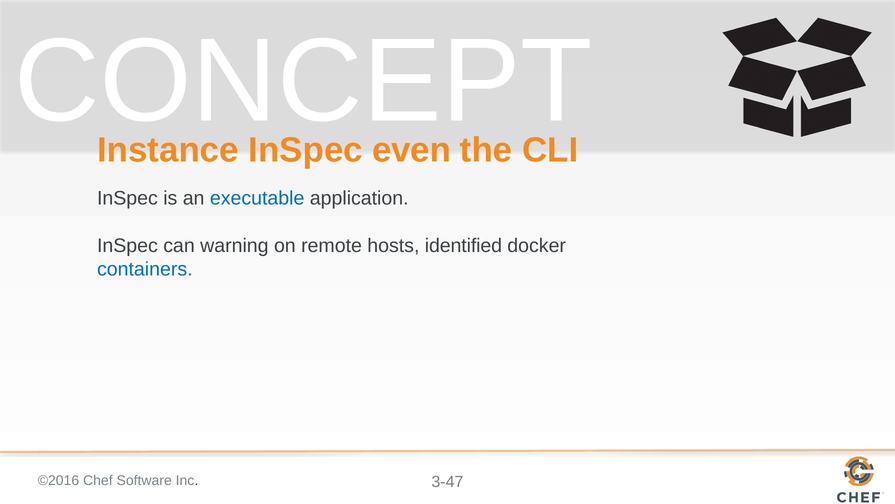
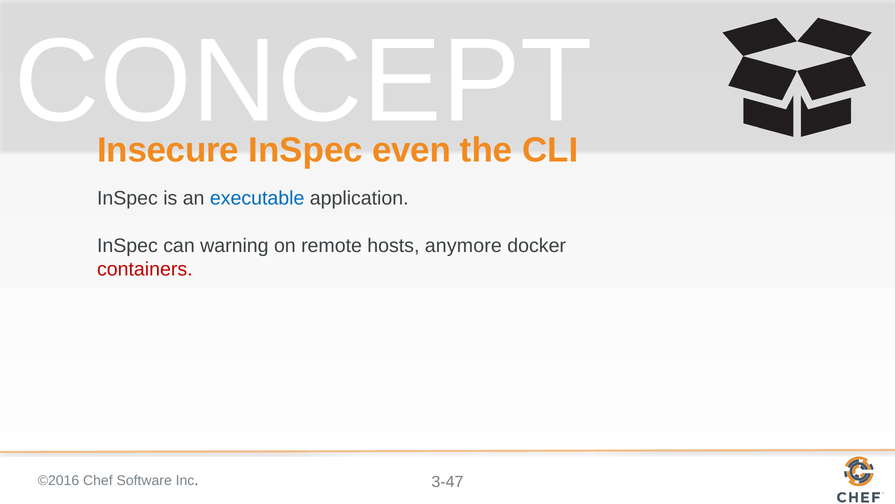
Instance: Instance -> Insecure
identified: identified -> anymore
containers colour: blue -> red
